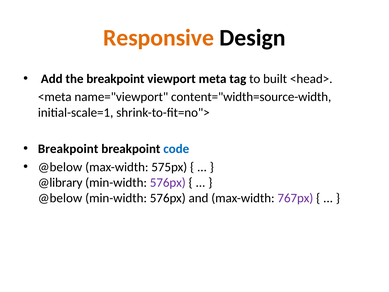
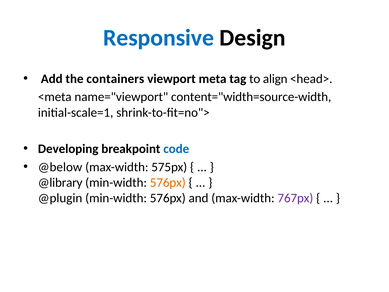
Responsive colour: orange -> blue
the breakpoint: breakpoint -> containers
built: built -> align
Breakpoint at (68, 149): Breakpoint -> Developing
576px at (168, 182) colour: purple -> orange
@below at (60, 198): @below -> @plugin
